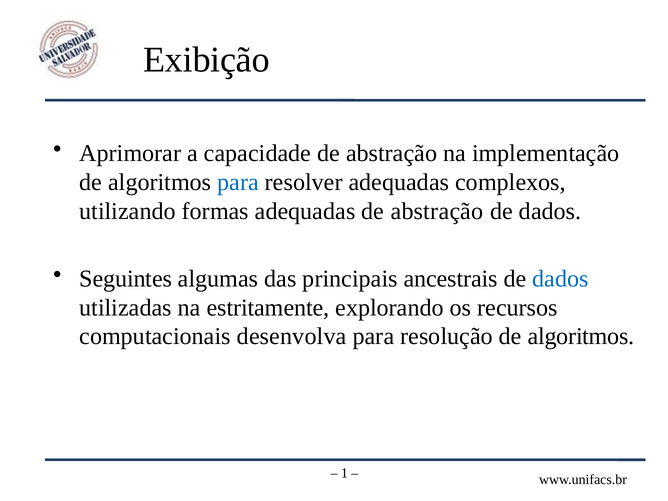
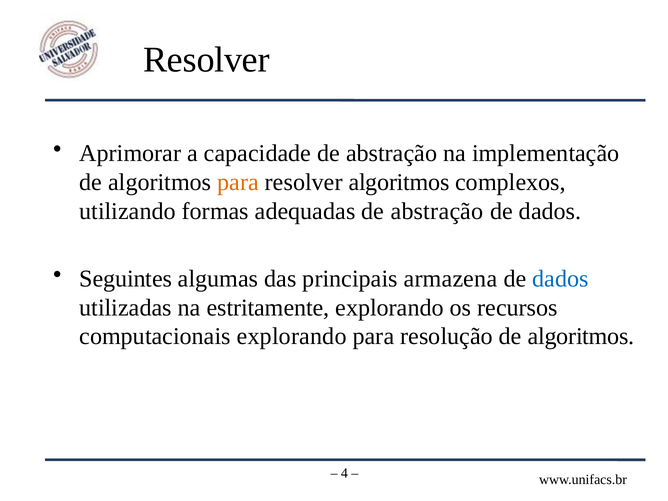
Exibição at (206, 60): Exibição -> Resolver
para at (238, 182) colour: blue -> orange
resolver adequadas: adequadas -> algoritmos
ancestrais: ancestrais -> armazena
computacionais desenvolva: desenvolva -> explorando
1: 1 -> 4
